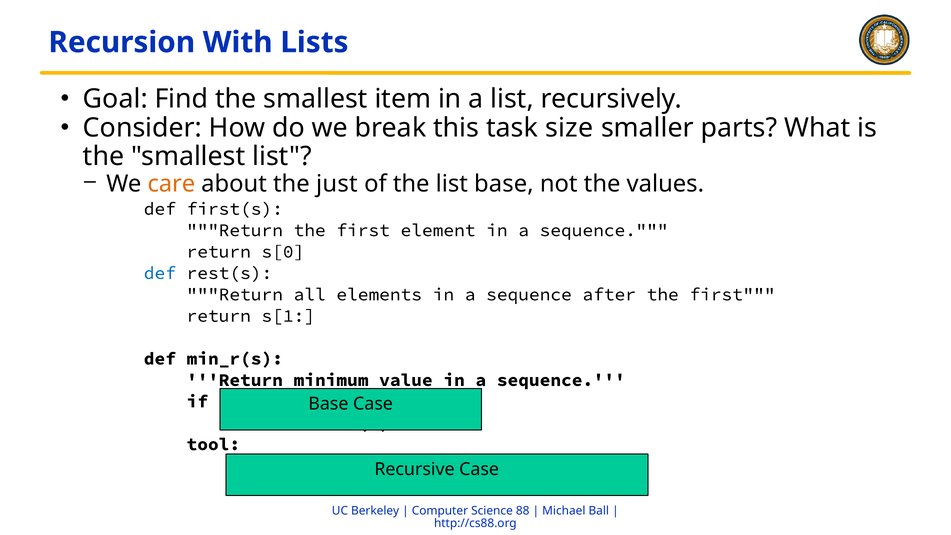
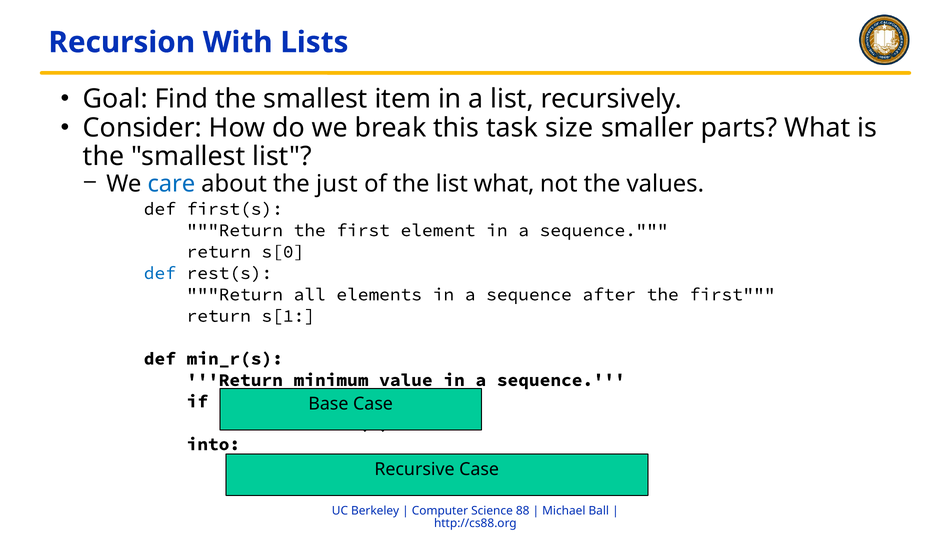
care colour: orange -> blue
list base: base -> what
tool: tool -> into
